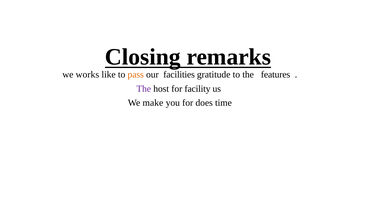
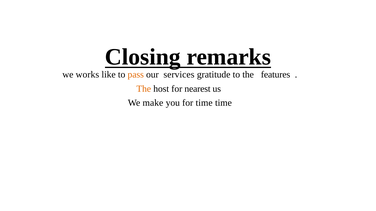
facilities: facilities -> services
The at (144, 89) colour: purple -> orange
facility: facility -> nearest
for does: does -> time
